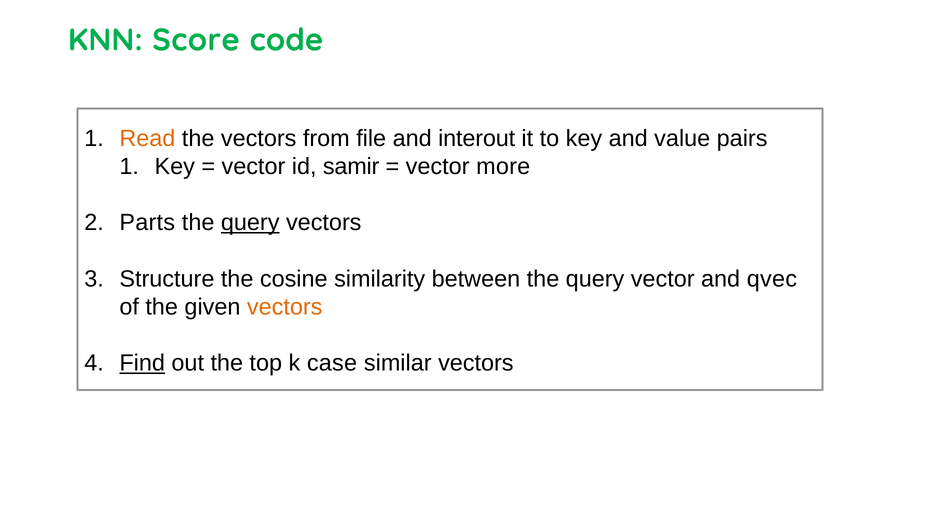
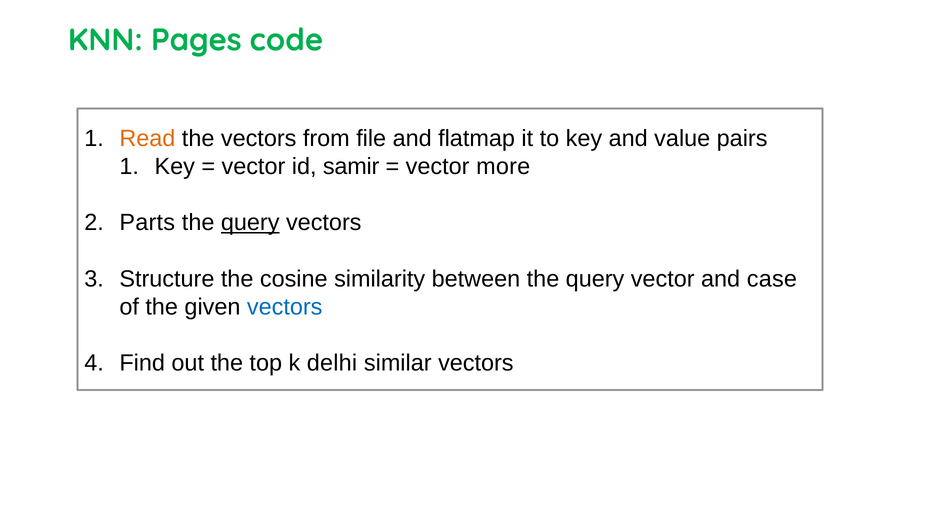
Score: Score -> Pages
interout: interout -> flatmap
qvec: qvec -> case
vectors at (285, 307) colour: orange -> blue
Find underline: present -> none
case: case -> delhi
